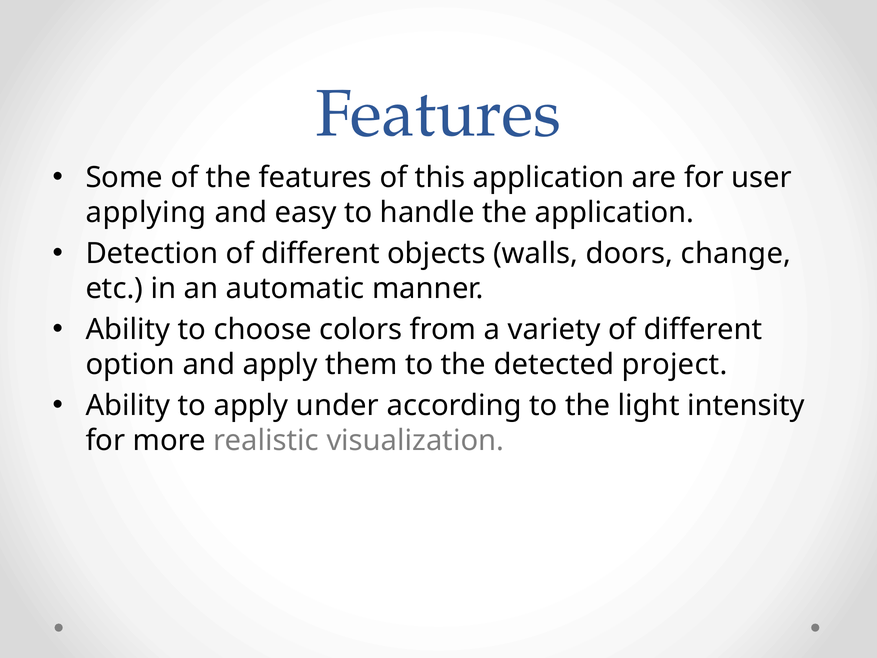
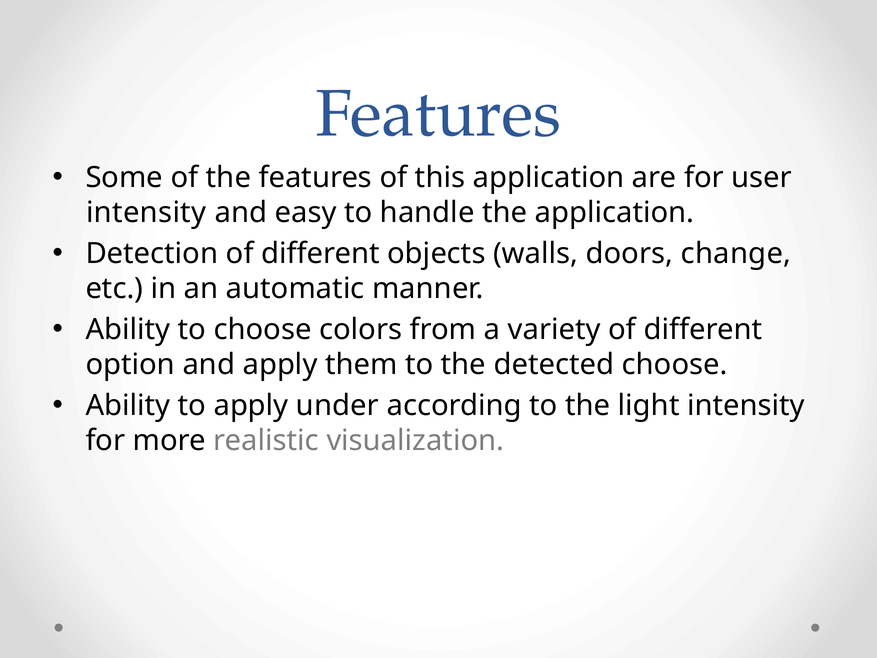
applying at (146, 213): applying -> intensity
detected project: project -> choose
